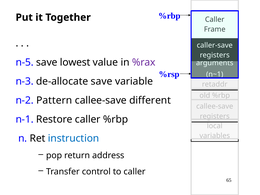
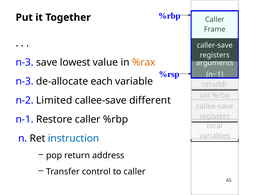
n-5 at (25, 62): n-5 -> n-3
%rax colour: purple -> orange
de-allocate save: save -> each
Pattern: Pattern -> Limited
